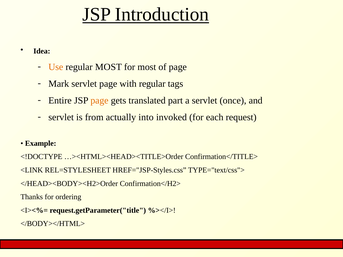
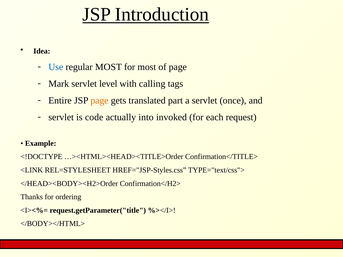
Use colour: orange -> blue
servlet page: page -> level
with regular: regular -> calling
from: from -> code
